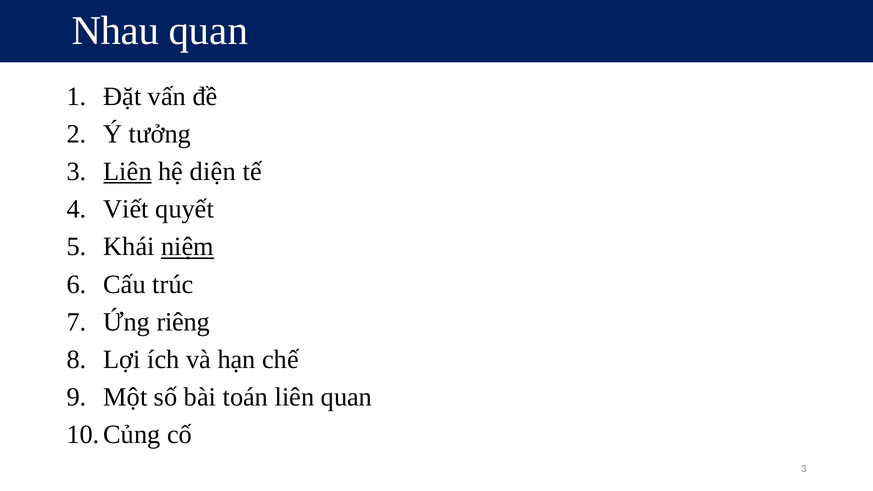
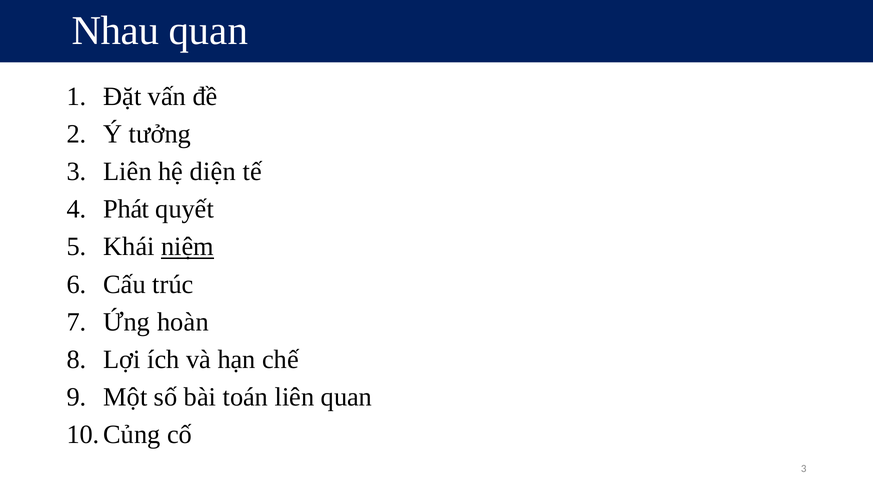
Liên at (128, 172) underline: present -> none
Viết: Viết -> Phát
riêng: riêng -> hoàn
